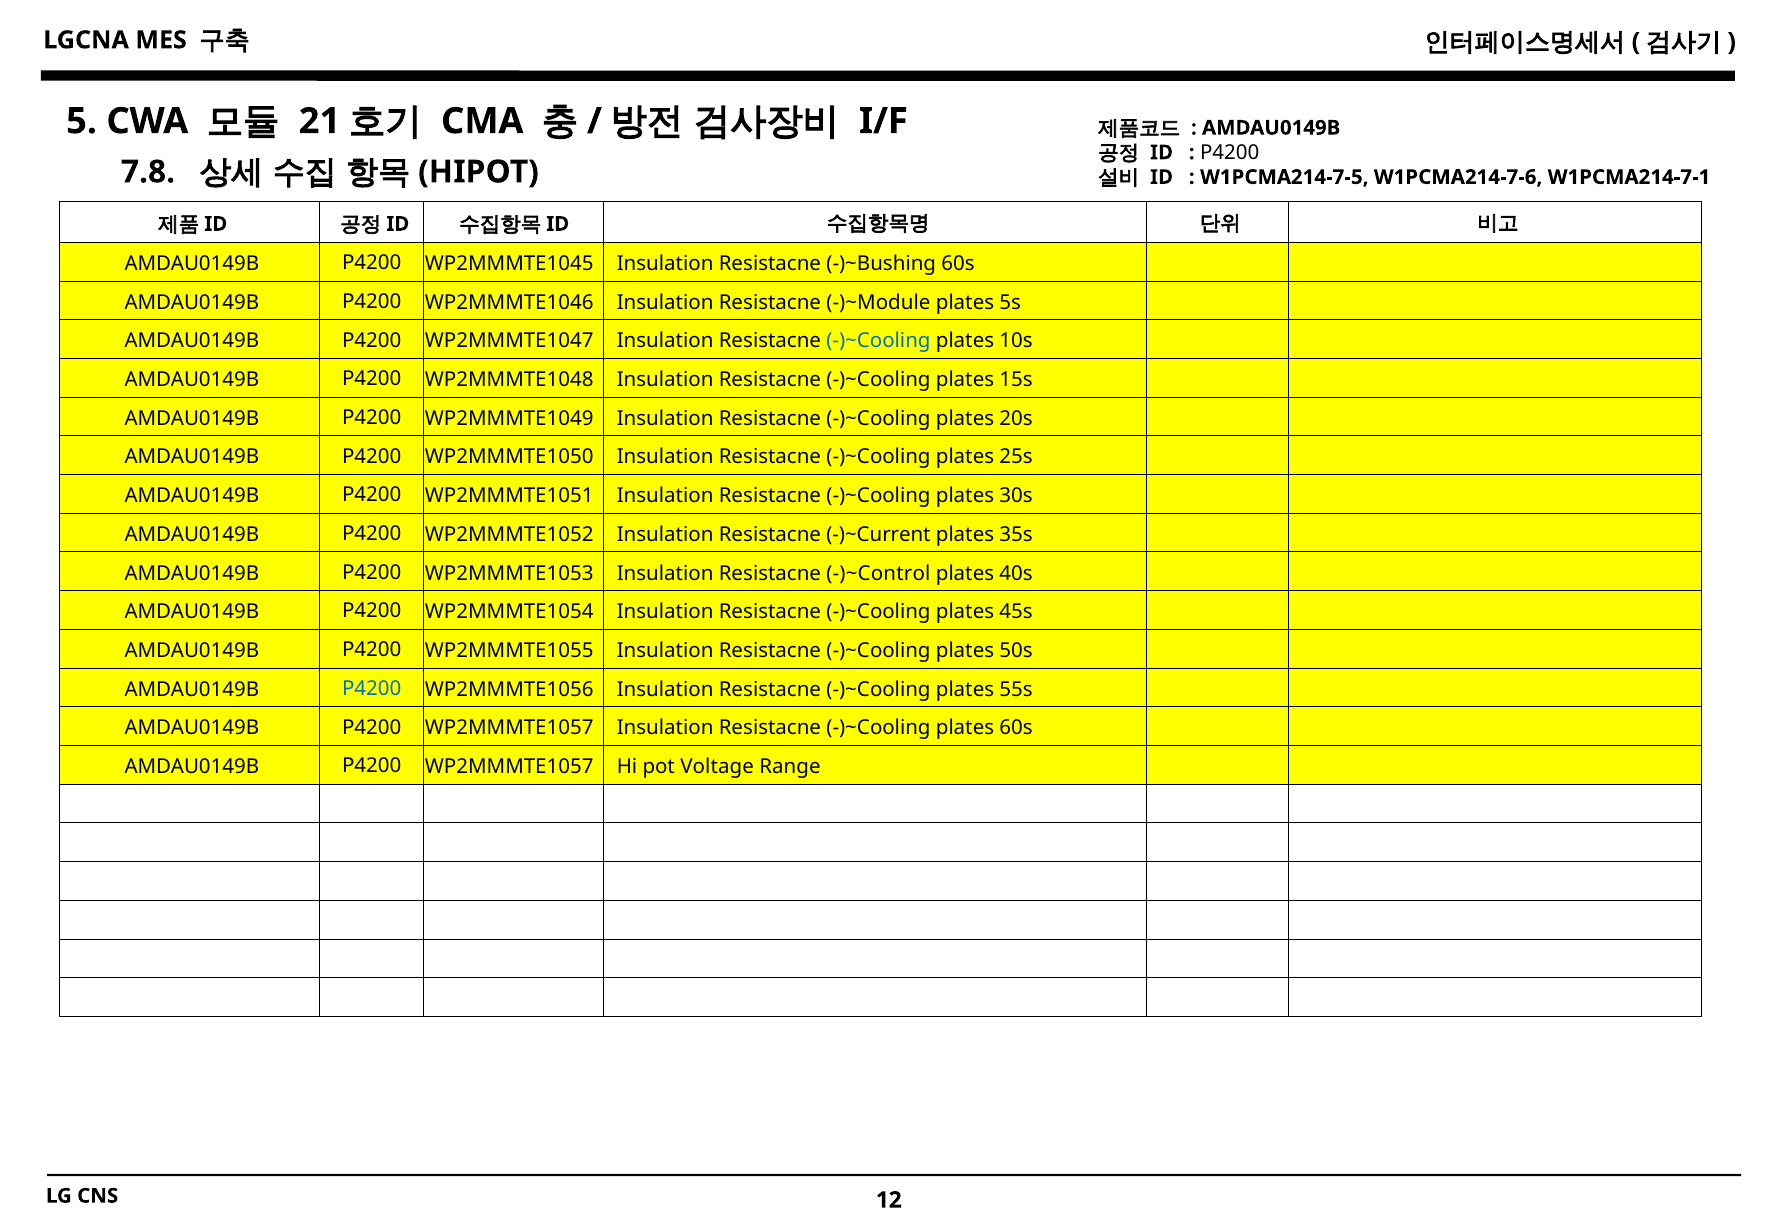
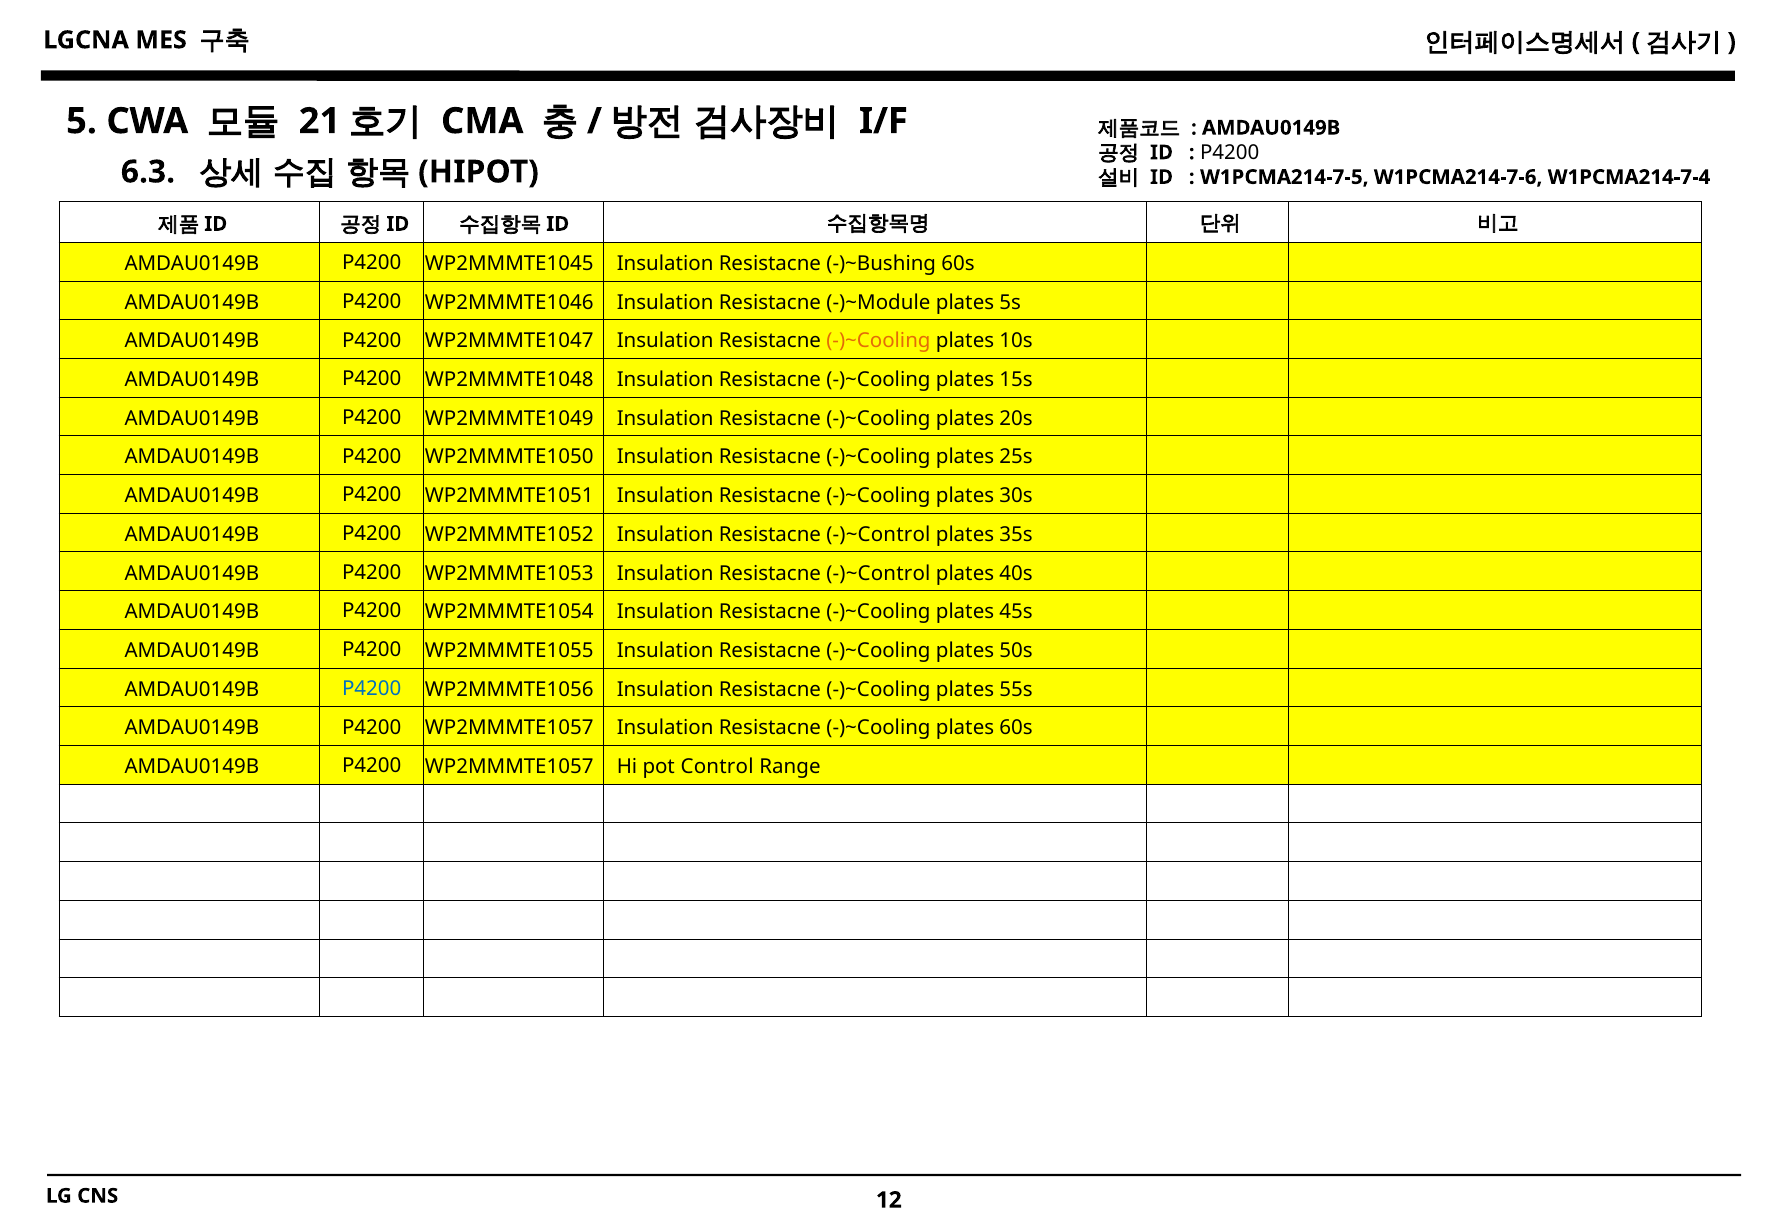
7.8: 7.8 -> 6.3
W1PCMA214-7-1: W1PCMA214-7-1 -> W1PCMA214-7-4
-)~Cooling at (878, 341) colour: blue -> orange
WP2MMMTE1052 Insulation Resistacne -)~Current: -)~Current -> -)~Control
Voltage: Voltage -> Control
